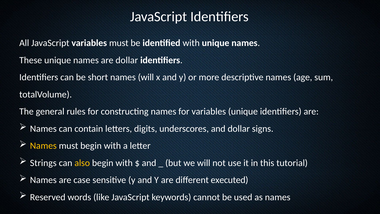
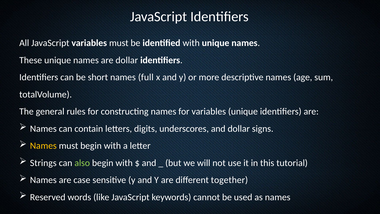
names will: will -> full
also colour: yellow -> light green
executed: executed -> together
